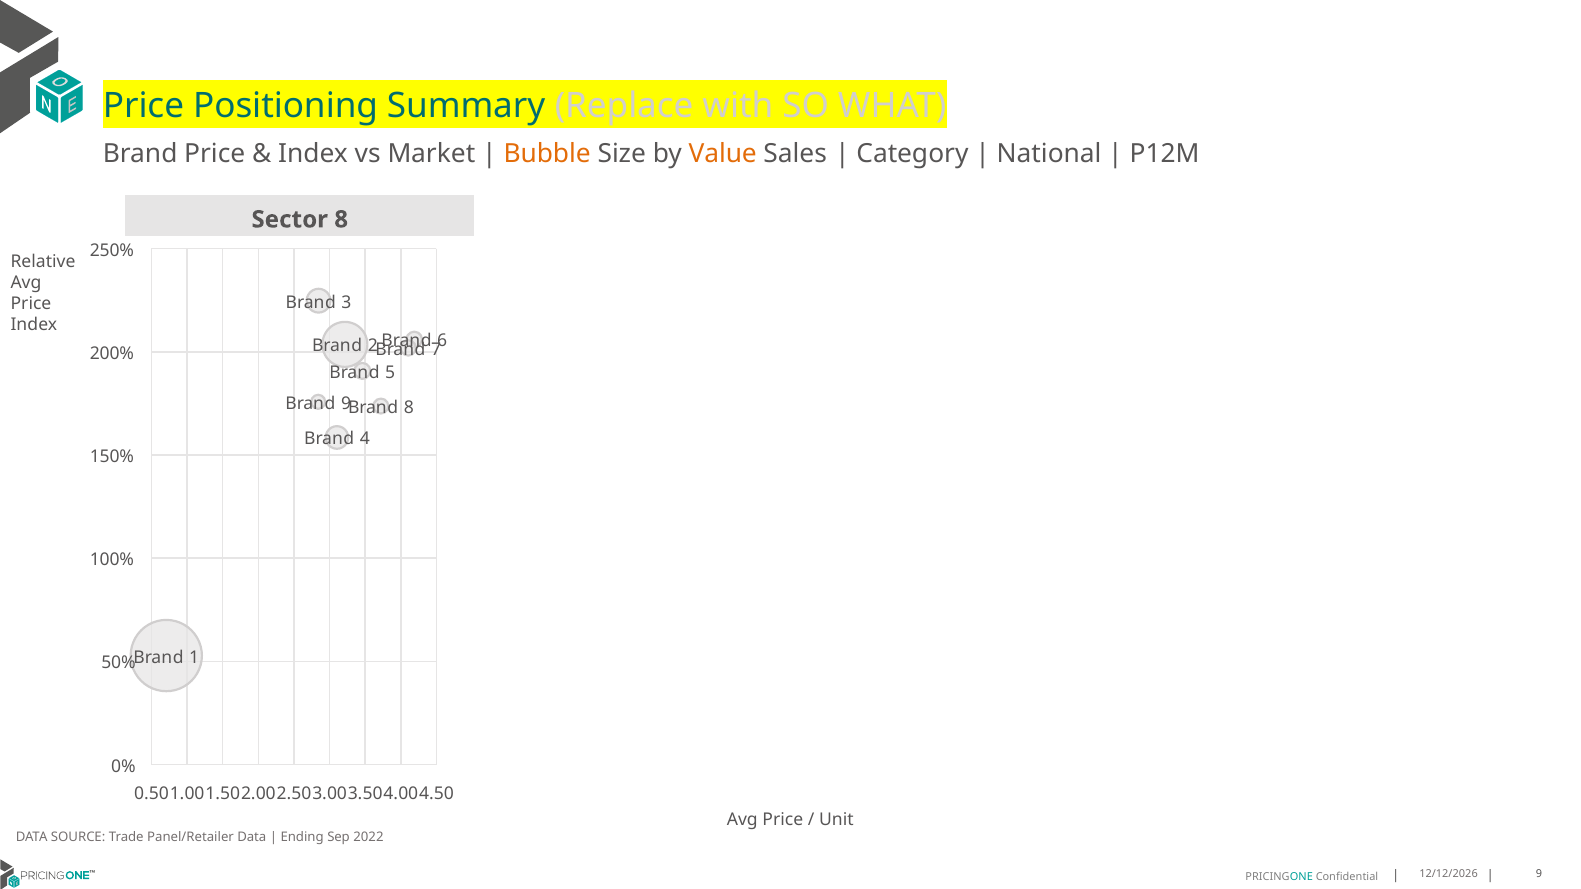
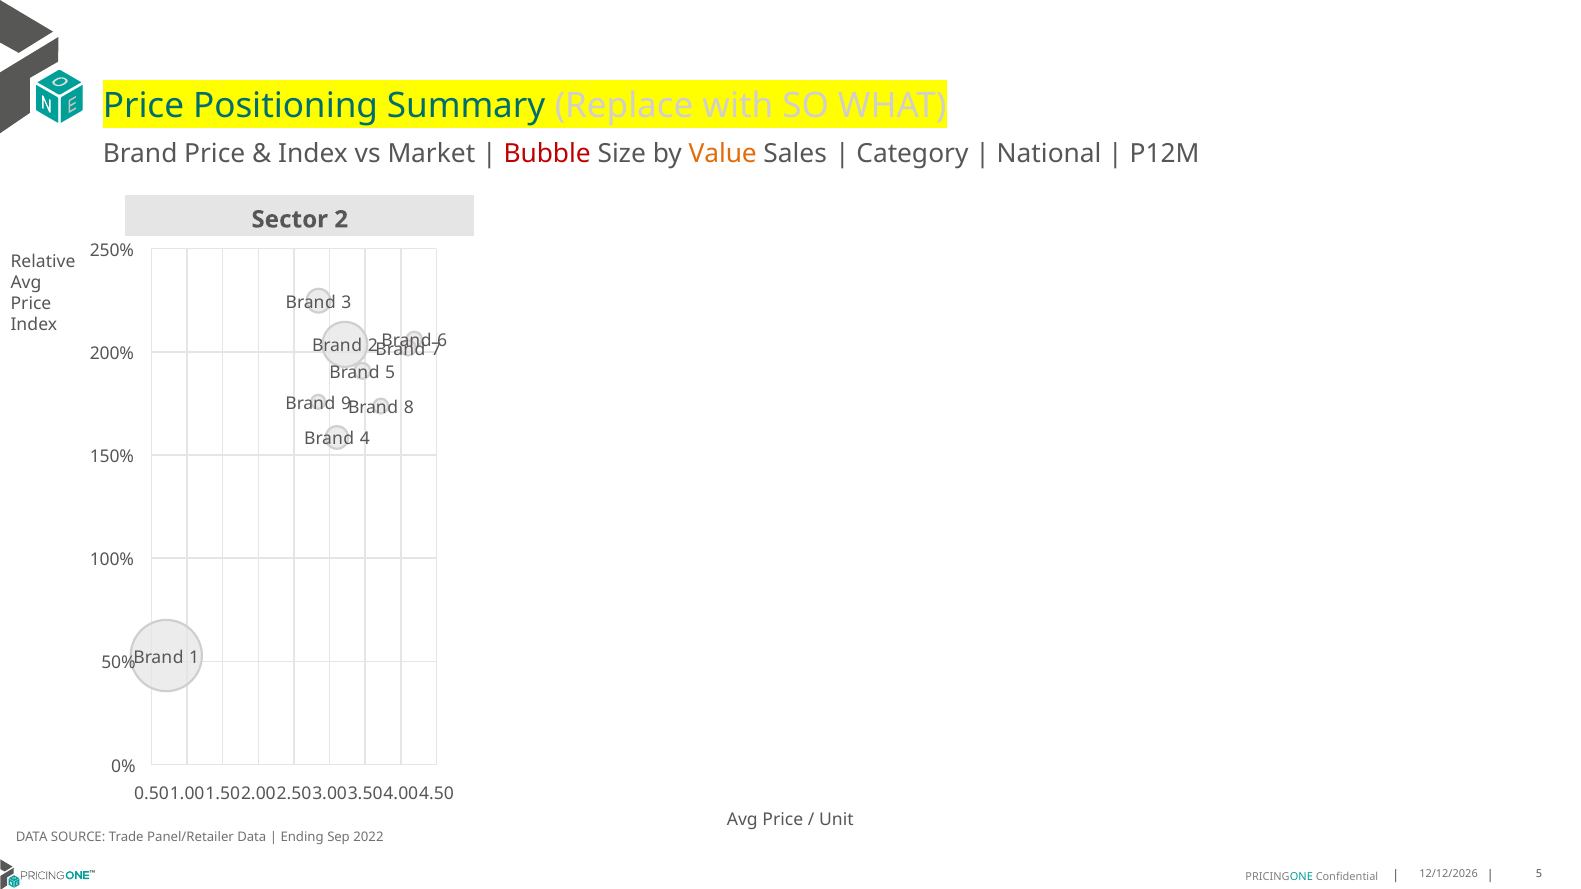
Bubble colour: orange -> red
Sector 8: 8 -> 2
9 at (1539, 874): 9 -> 5
